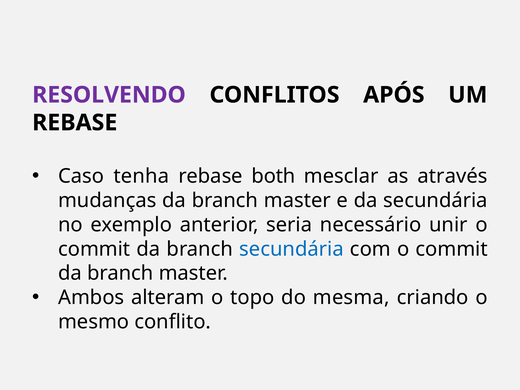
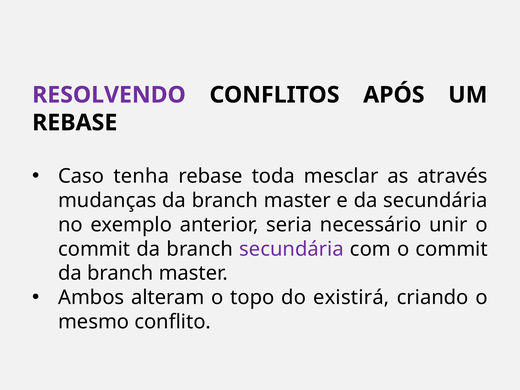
both: both -> toda
secundária at (292, 249) colour: blue -> purple
mesma: mesma -> existirá
